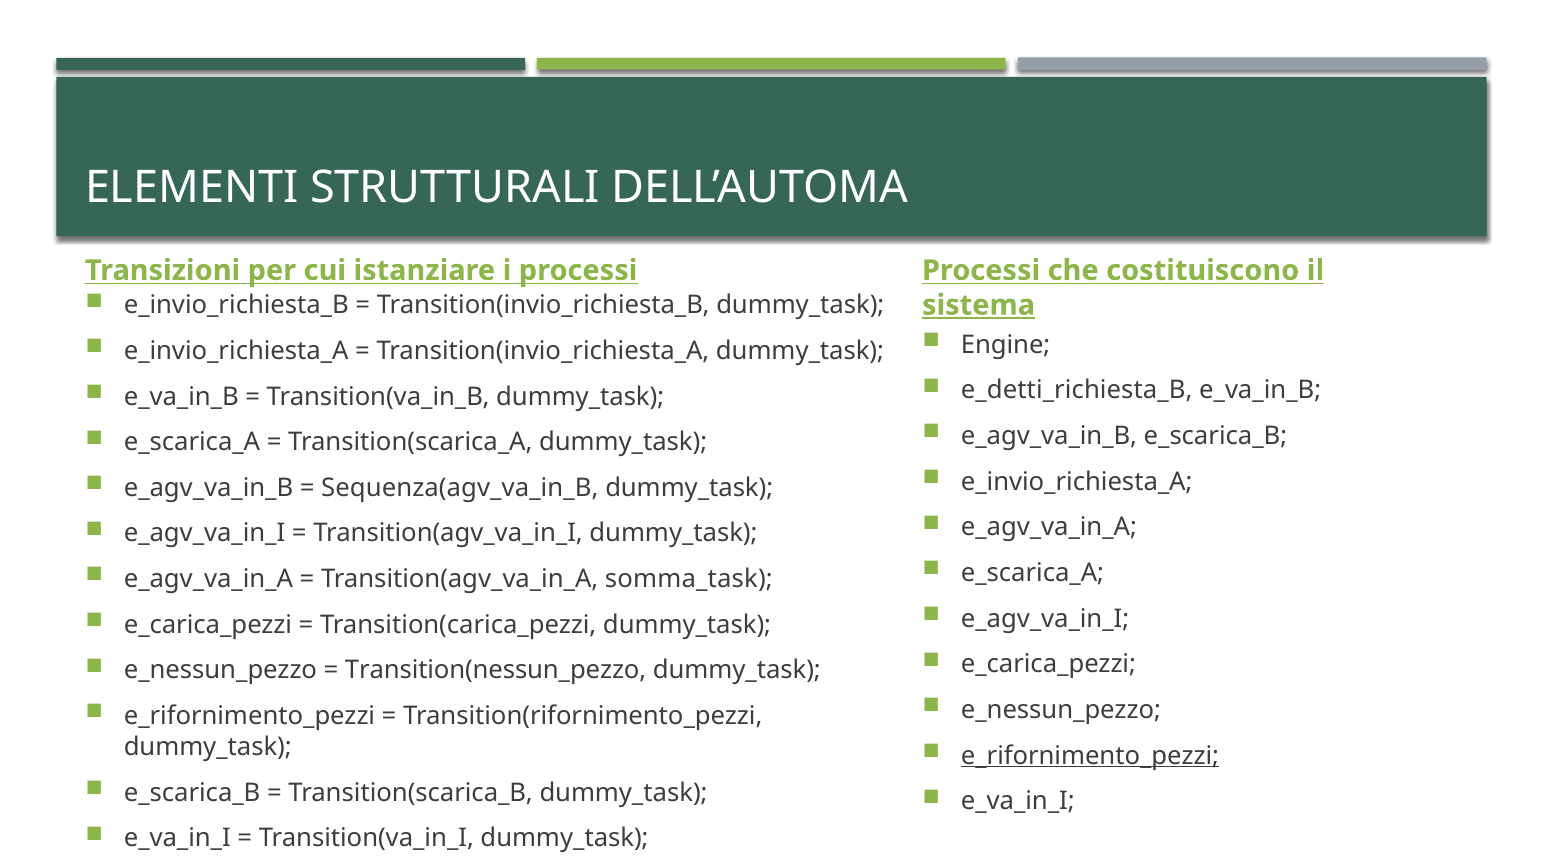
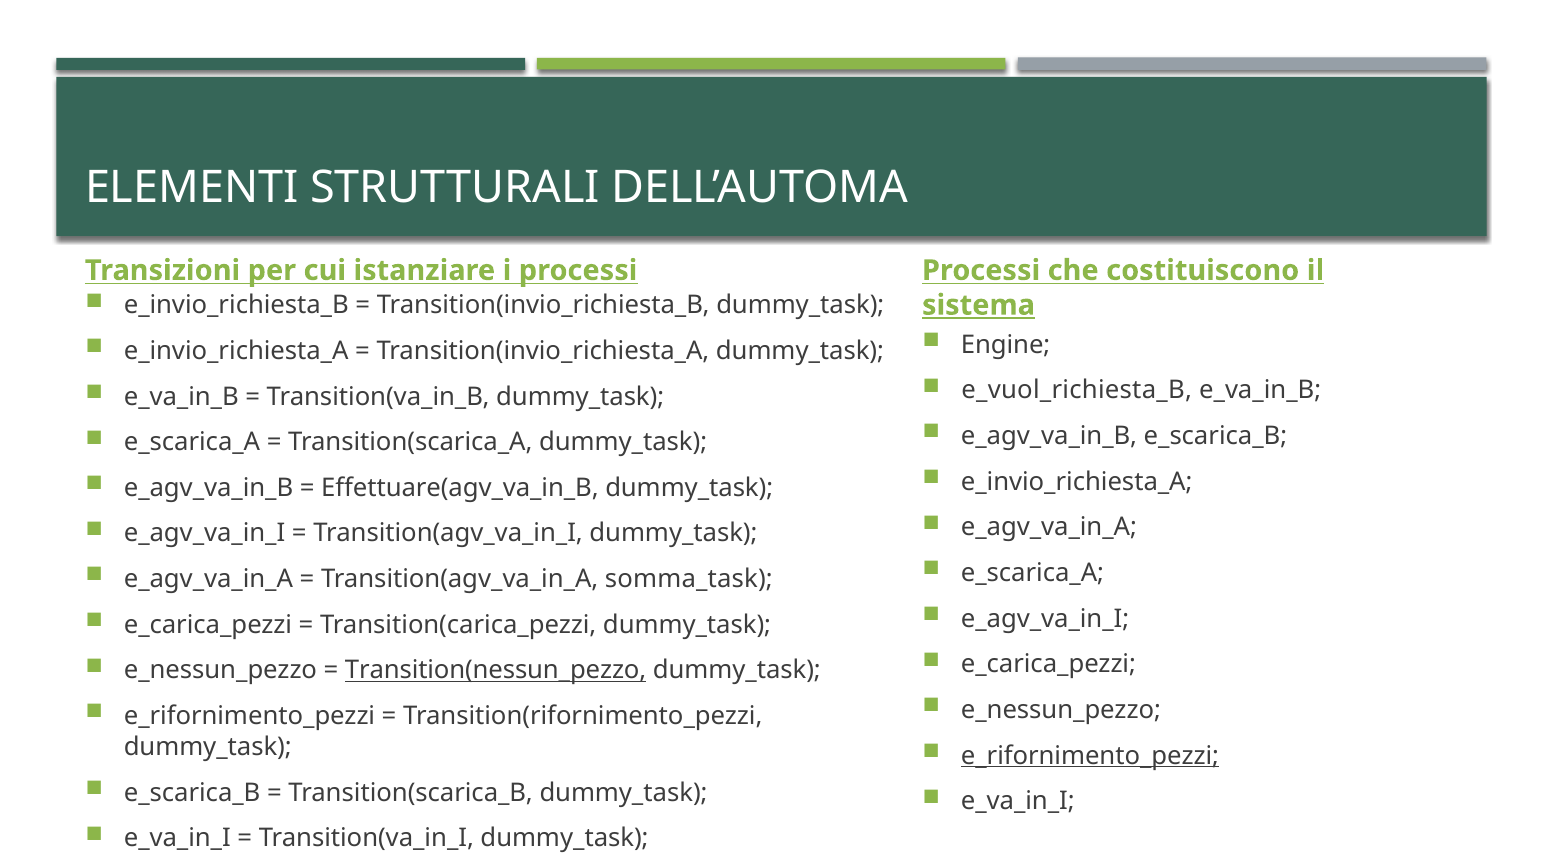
e_detti_richiesta_B: e_detti_richiesta_B -> e_vuol_richiesta_B
Sequenza(agv_va_in_B: Sequenza(agv_va_in_B -> Effettuare(agv_va_in_B
Transition(nessun_pezzo underline: none -> present
